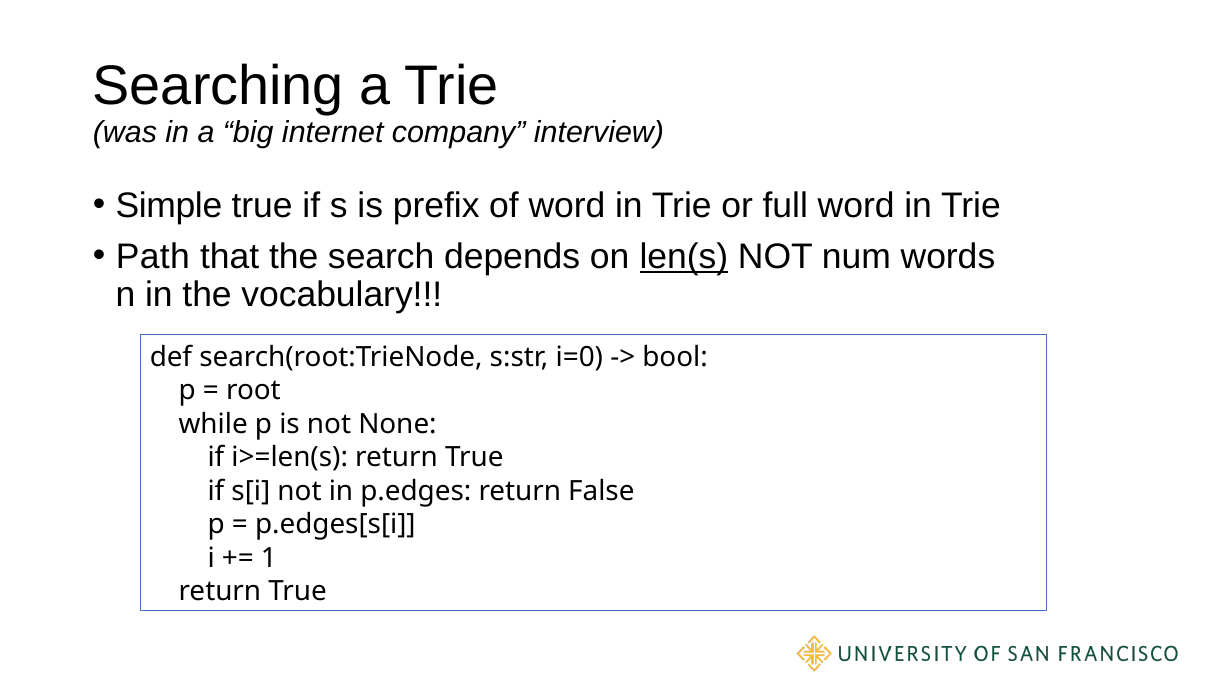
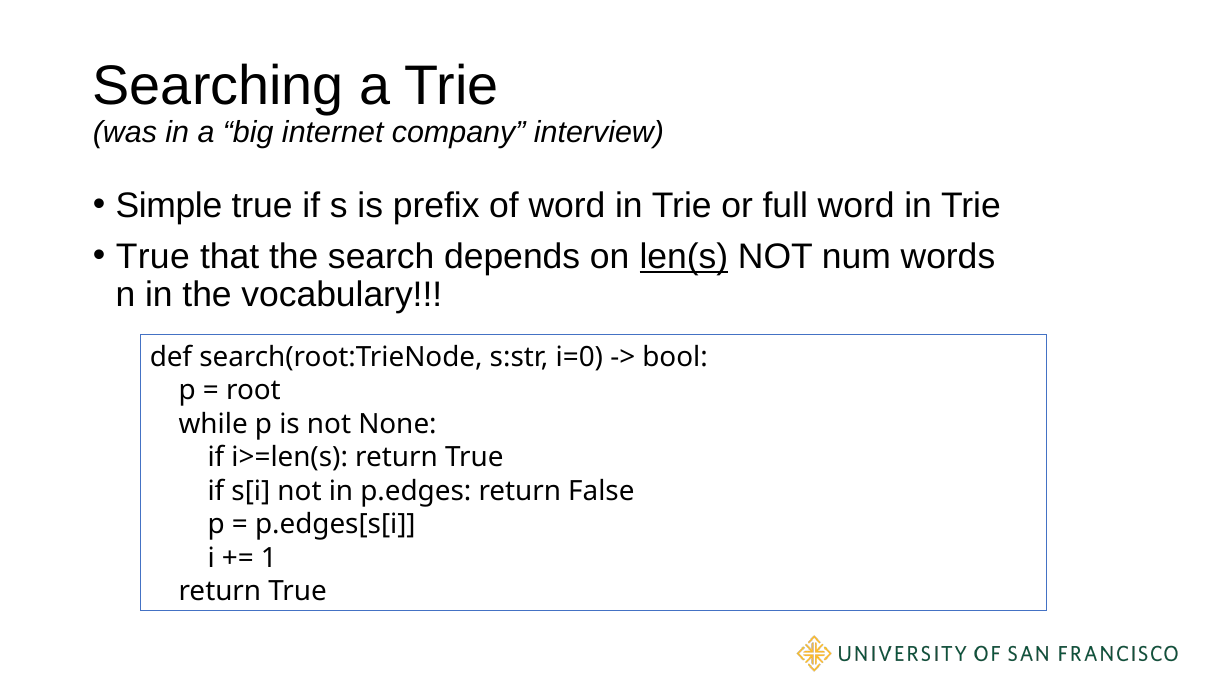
Path at (153, 257): Path -> True
